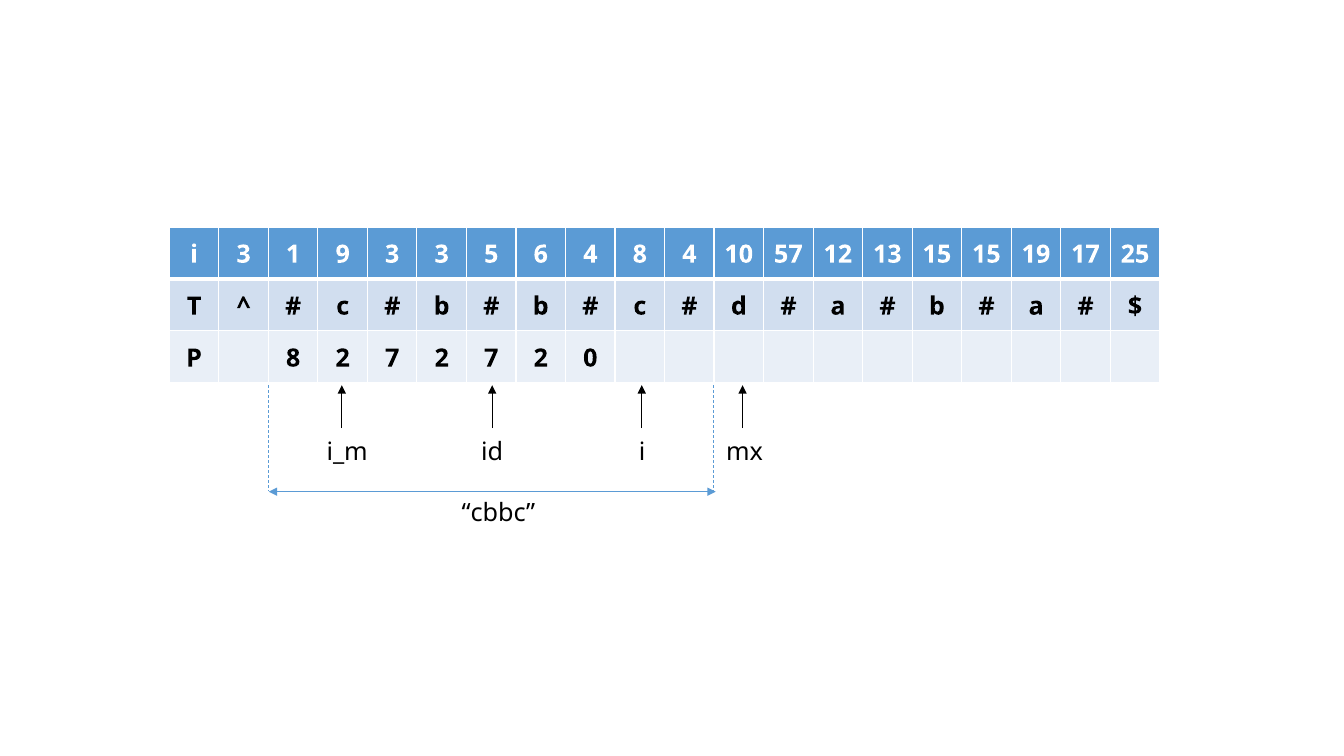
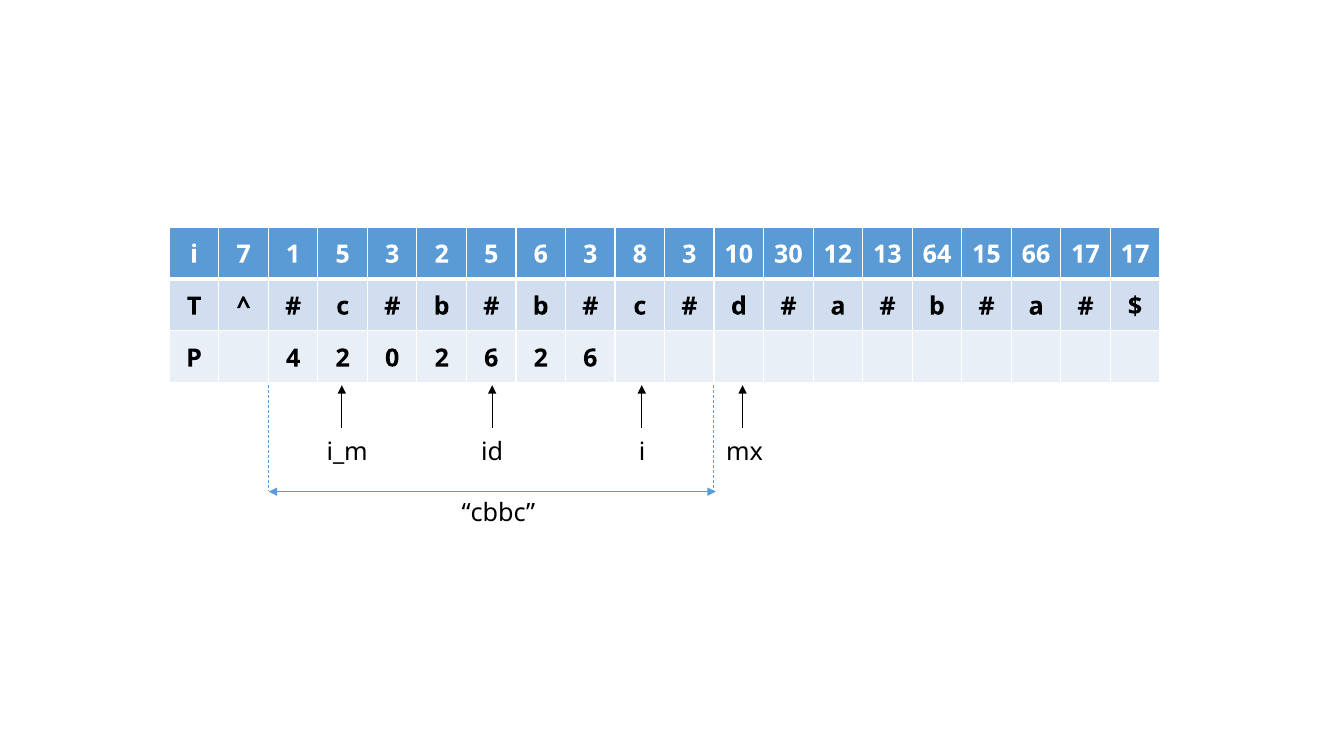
i 3: 3 -> 7
1 9: 9 -> 5
3 3: 3 -> 2
6 4: 4 -> 3
8 4: 4 -> 3
57: 57 -> 30
13 15: 15 -> 64
19: 19 -> 66
17 25: 25 -> 17
P 8: 8 -> 4
7 at (392, 358): 7 -> 0
7 at (491, 358): 7 -> 6
0 at (590, 358): 0 -> 6
